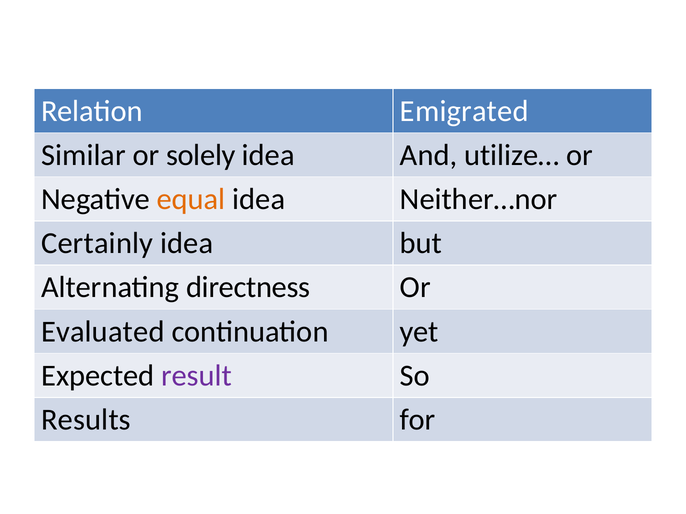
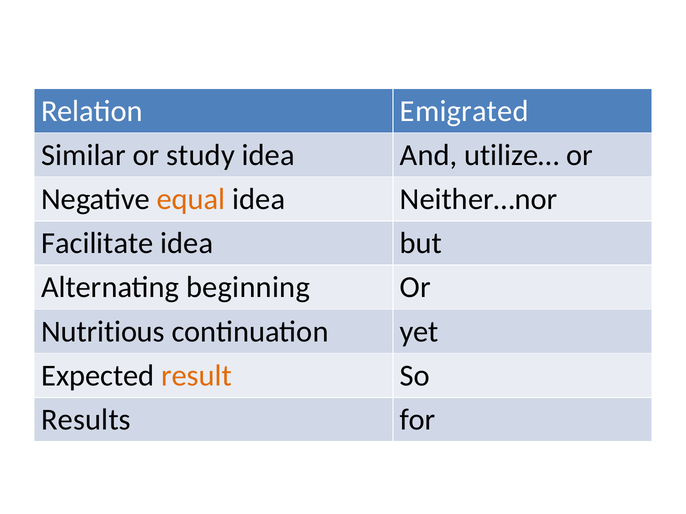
solely: solely -> study
Certainly: Certainly -> Facilitate
directness: directness -> beginning
Evaluated: Evaluated -> Nutritious
result colour: purple -> orange
